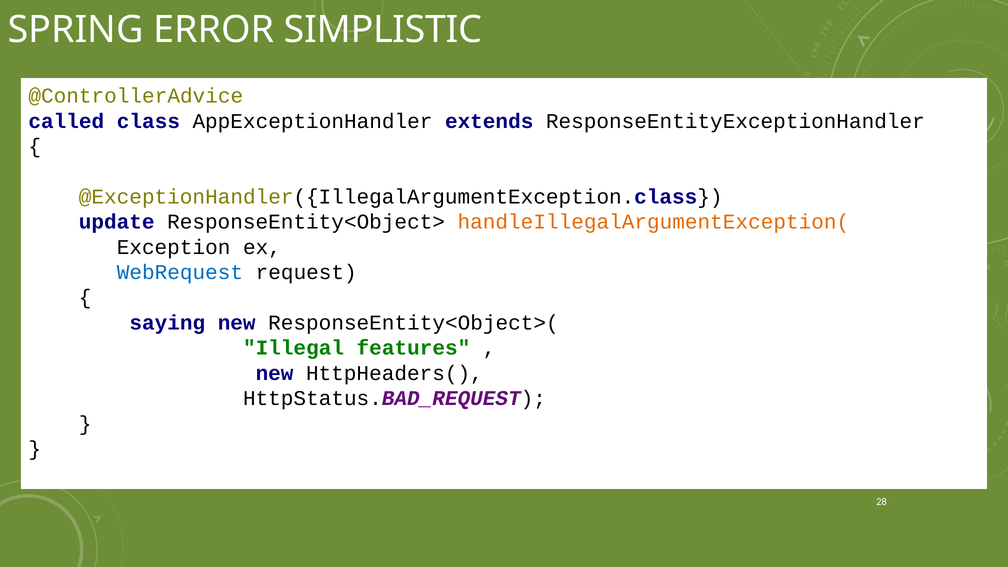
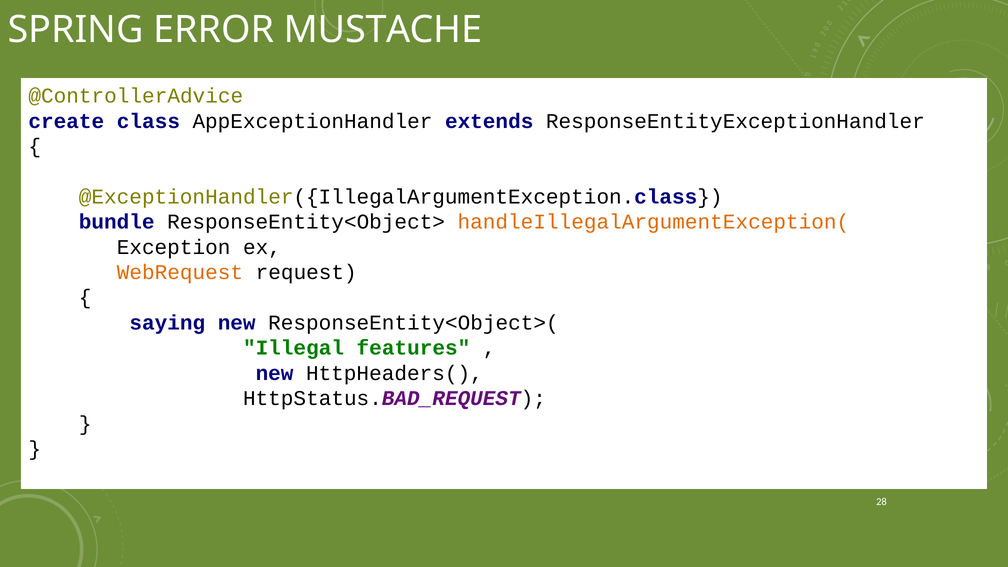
SIMPLISTIC: SIMPLISTIC -> MUSTACHE
called: called -> create
update: update -> bundle
WebRequest colour: blue -> orange
